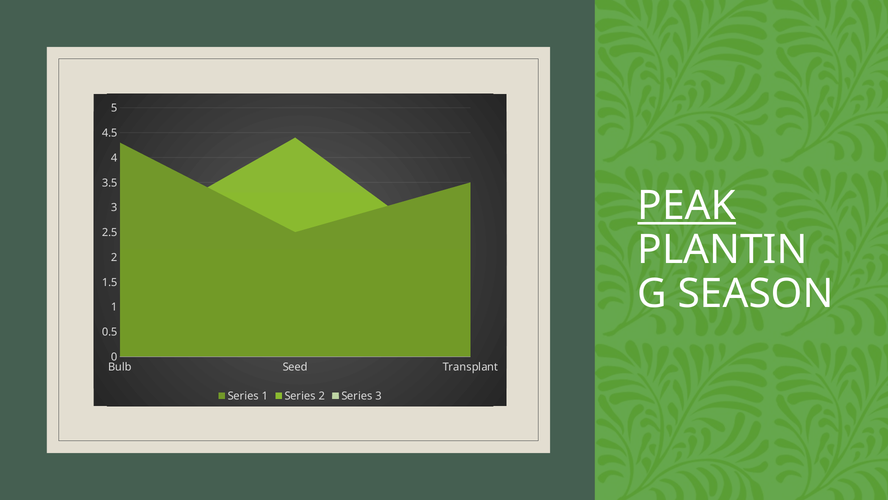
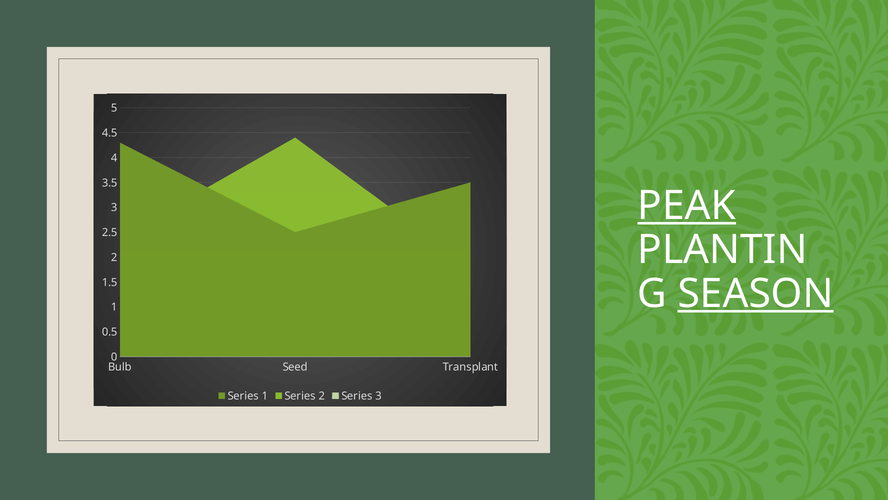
SEASON underline: none -> present
